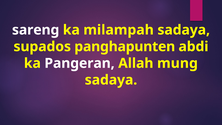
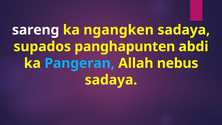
milampah: milampah -> ngangken
Pangeran colour: white -> light blue
mung: mung -> nebus
